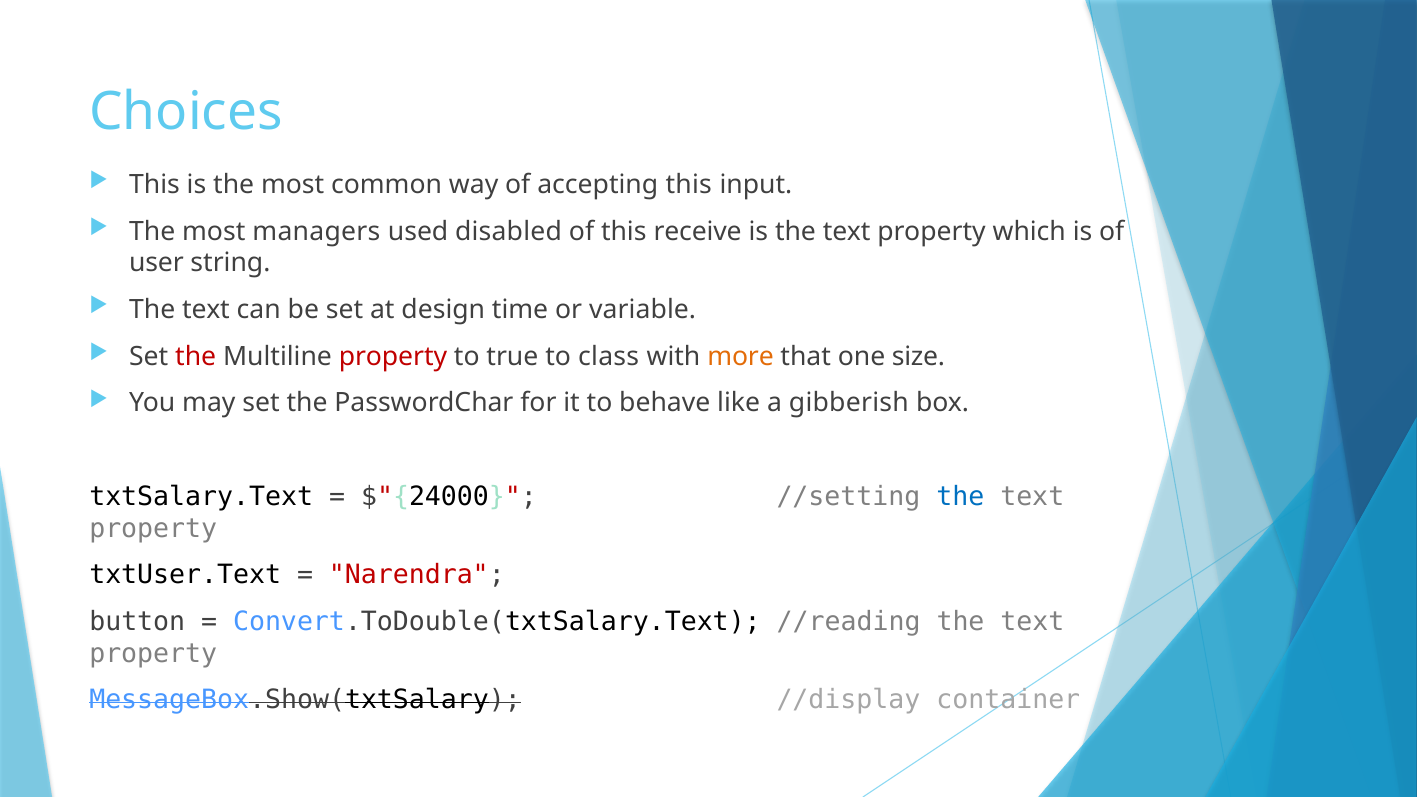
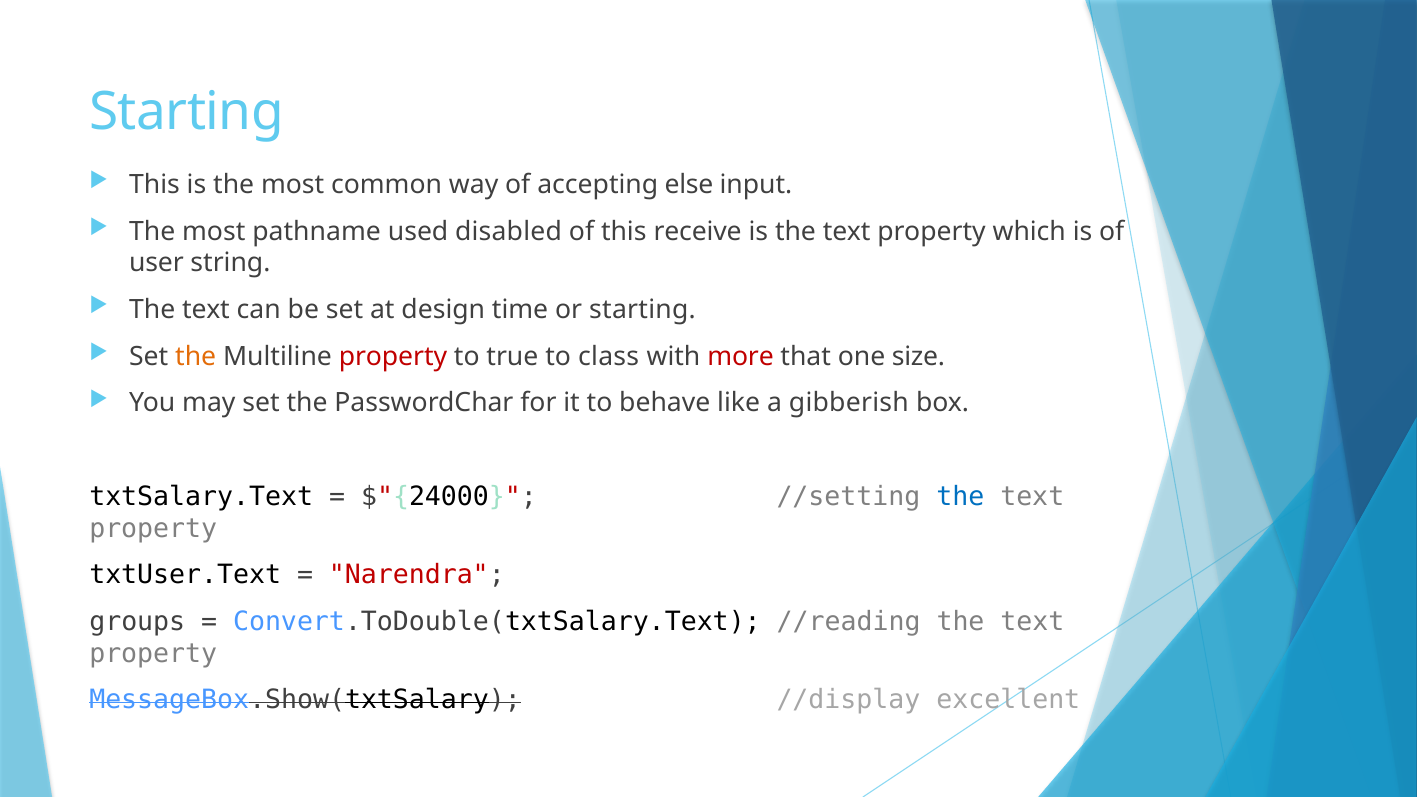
Choices at (186, 112): Choices -> Starting
accepting this: this -> else
managers: managers -> pathname
or variable: variable -> starting
the at (196, 356) colour: red -> orange
more colour: orange -> red
button: button -> groups
container: container -> excellent
